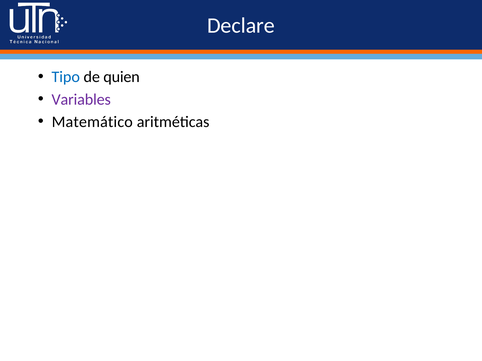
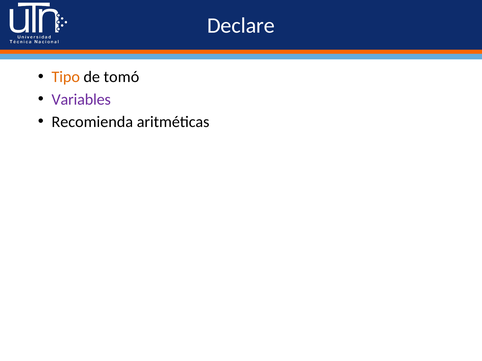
Tipo colour: blue -> orange
quien: quien -> tomó
Matemático: Matemático -> Recomienda
